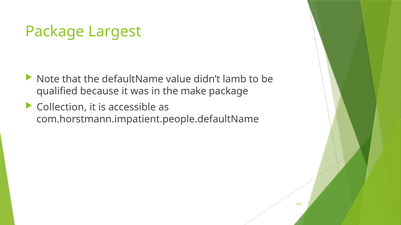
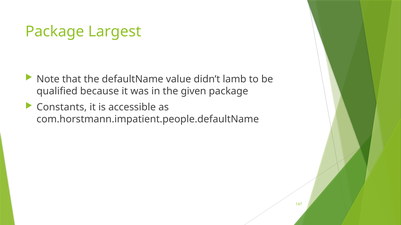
make: make -> given
Collection: Collection -> Constants
